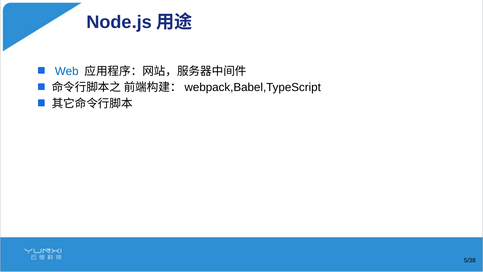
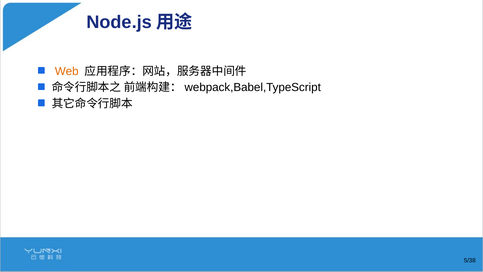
Web colour: blue -> orange
